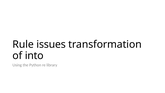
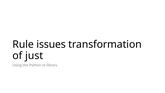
into: into -> just
